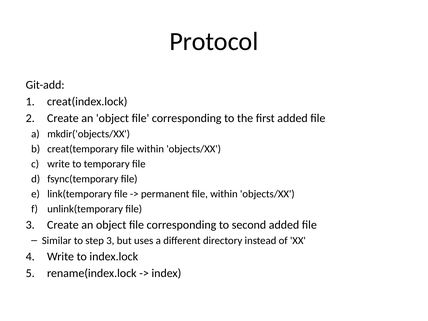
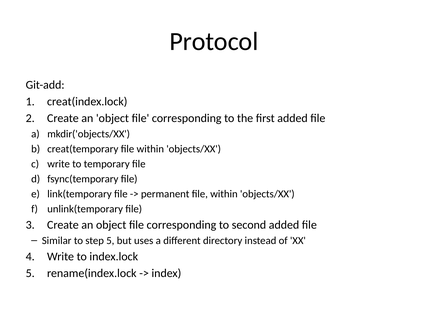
step 3: 3 -> 5
